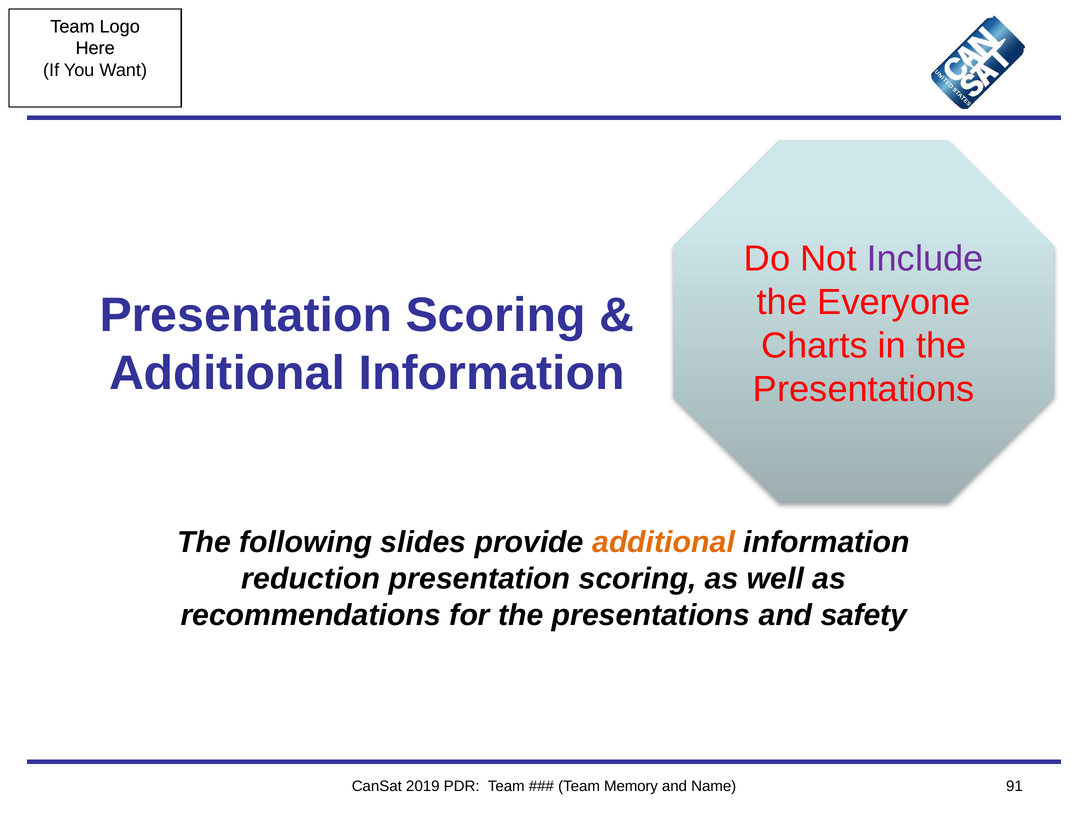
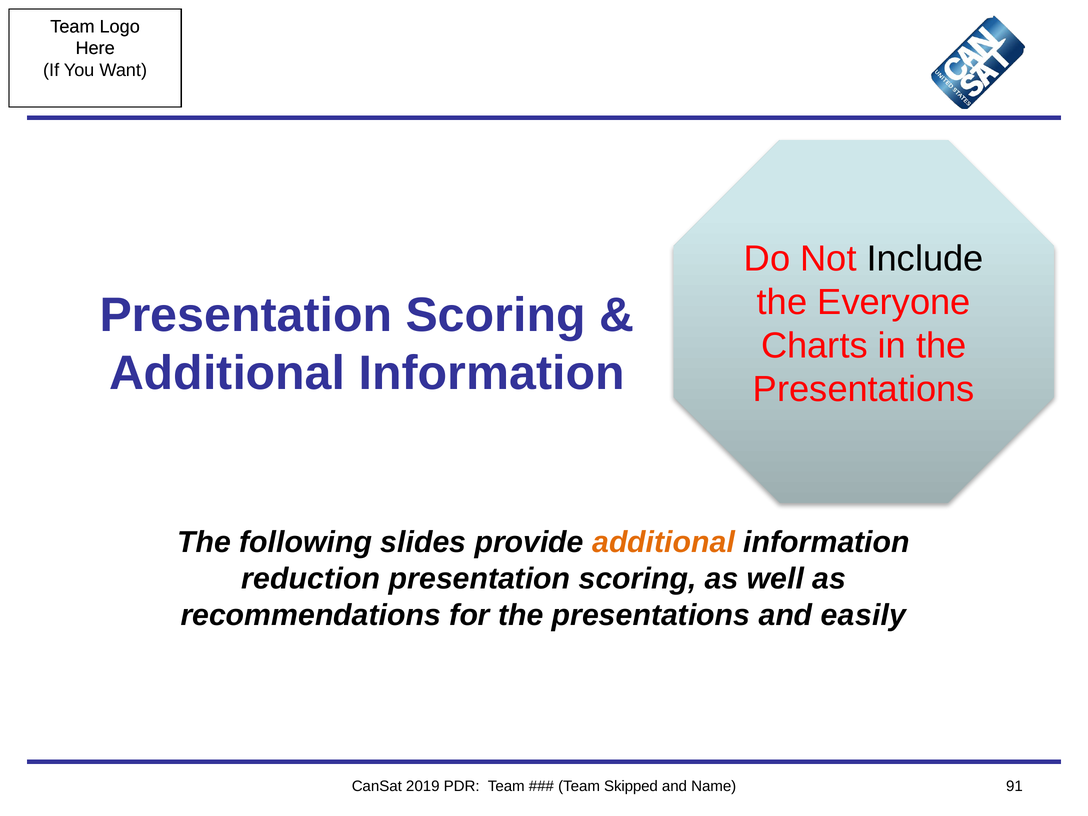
Include colour: purple -> black
safety: safety -> easily
Memory: Memory -> Skipped
